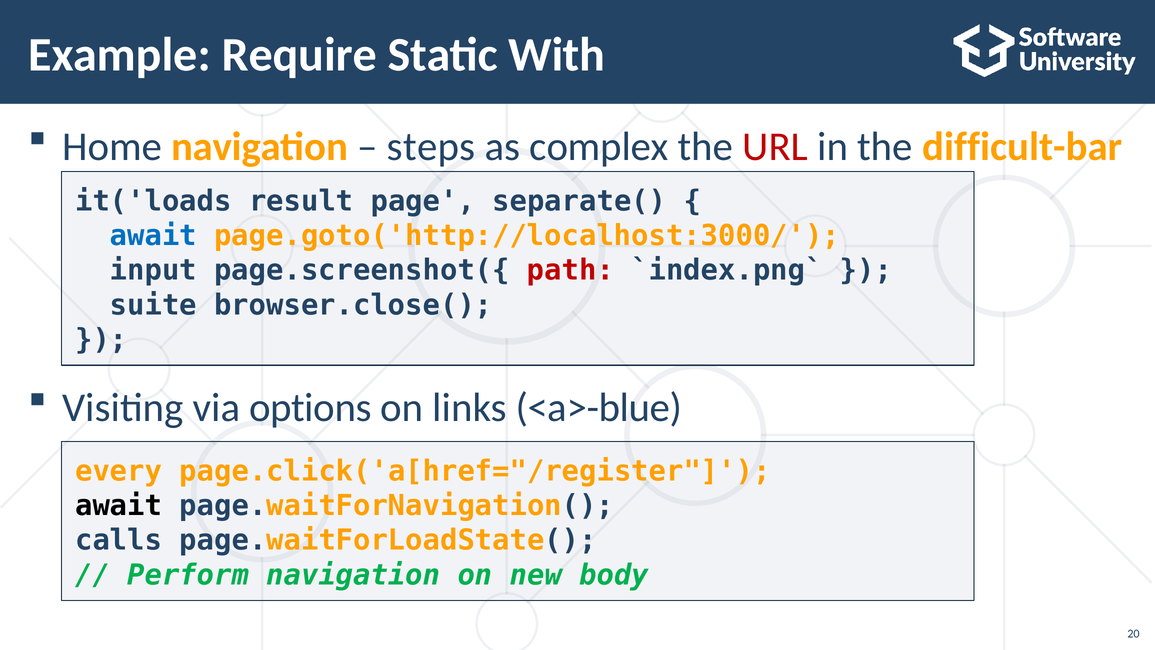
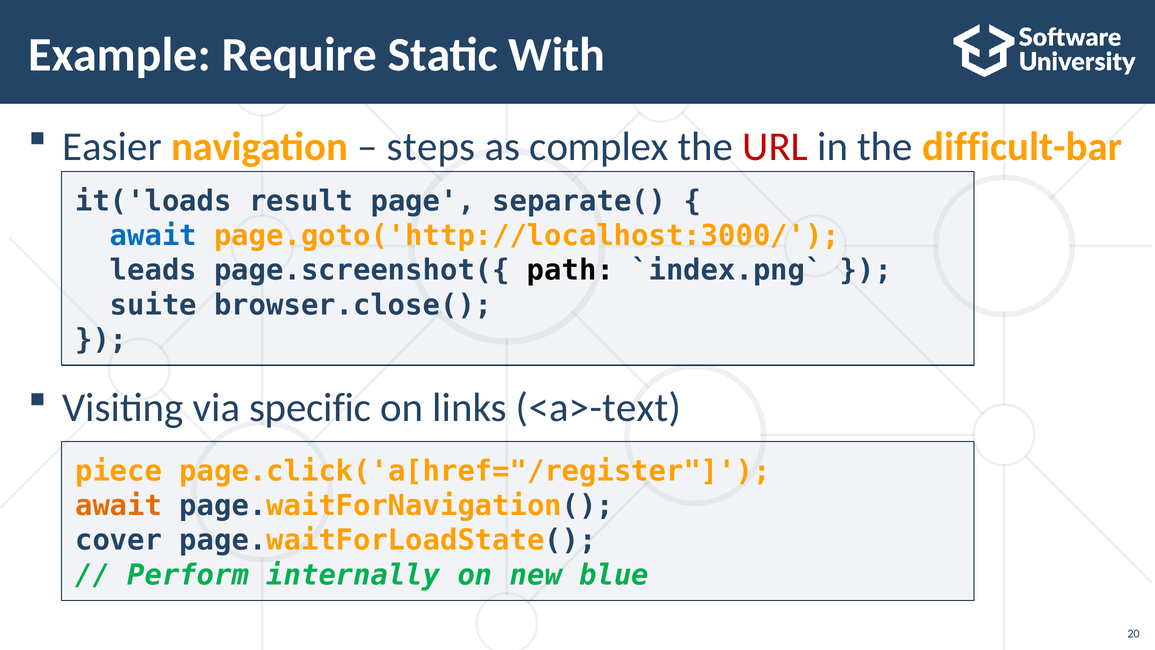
Home: Home -> Easier
input: input -> leads
path colour: red -> black
options: options -> specific
<a>-blue: <a>-blue -> <a>-text
every: every -> piece
await at (119, 506) colour: black -> orange
calls: calls -> cover
Perform navigation: navigation -> internally
body: body -> blue
